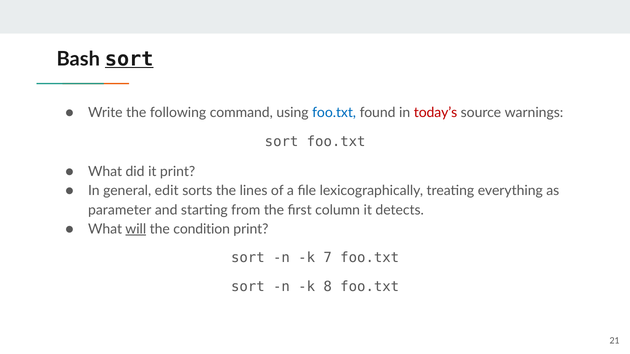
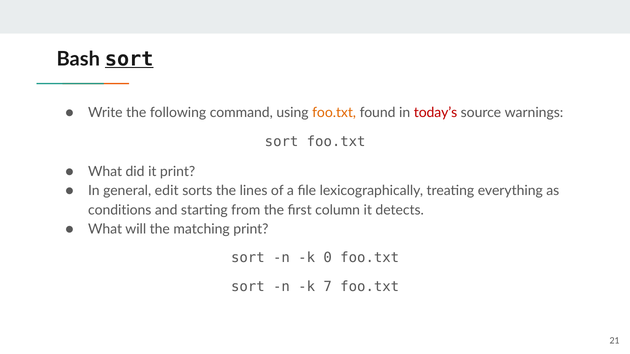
foo.txt at (334, 113) colour: blue -> orange
parameter: parameter -> conditions
will underline: present -> none
condition: condition -> matching
7: 7 -> 0
8: 8 -> 7
